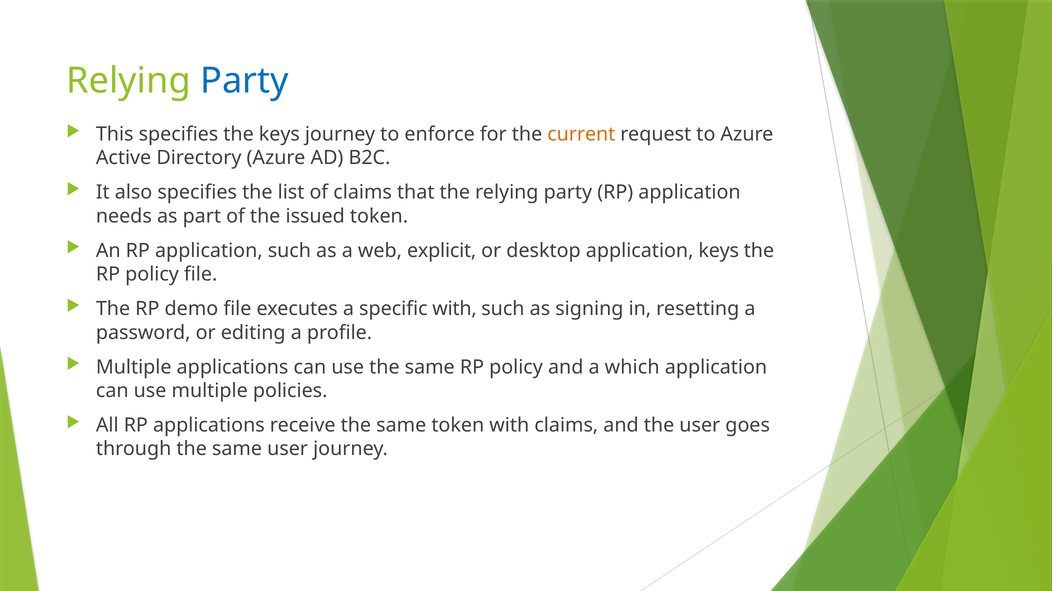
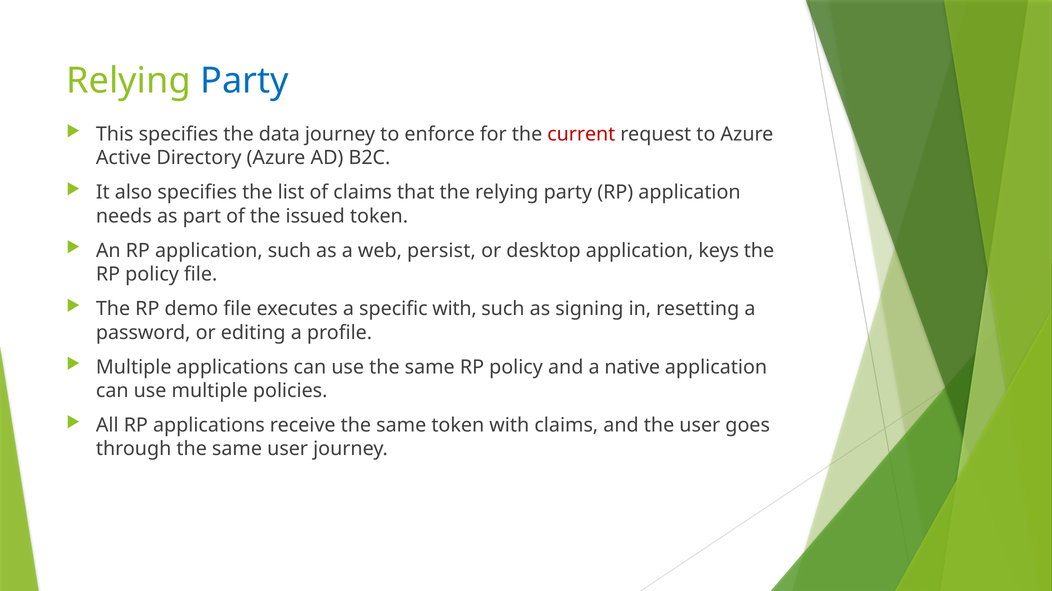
the keys: keys -> data
current colour: orange -> red
explicit: explicit -> persist
which: which -> native
